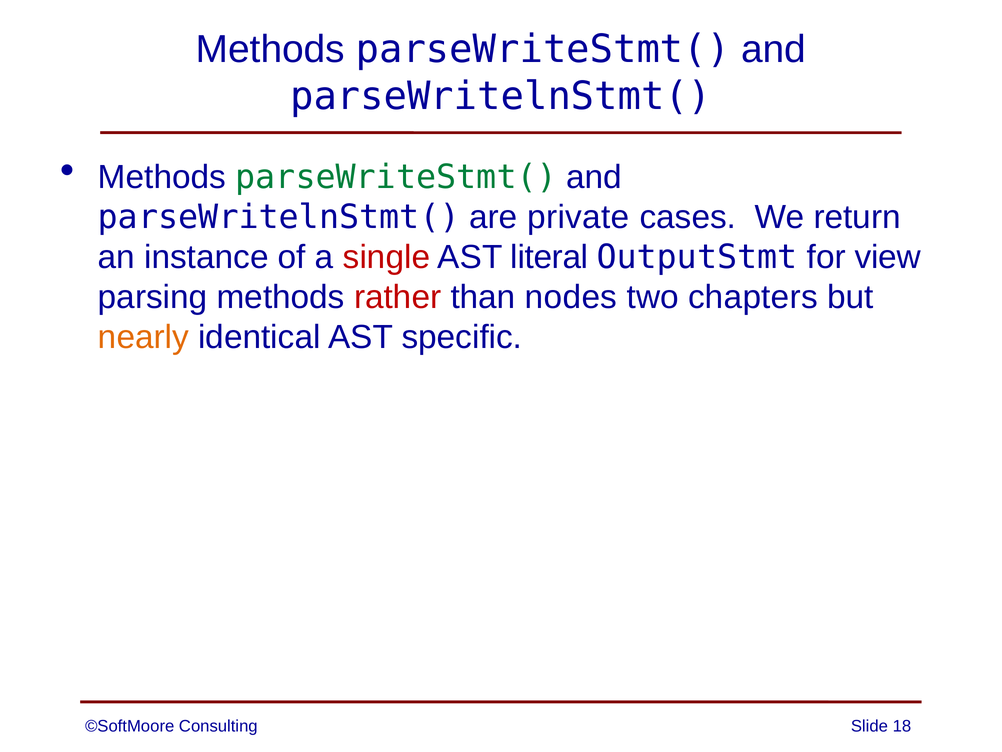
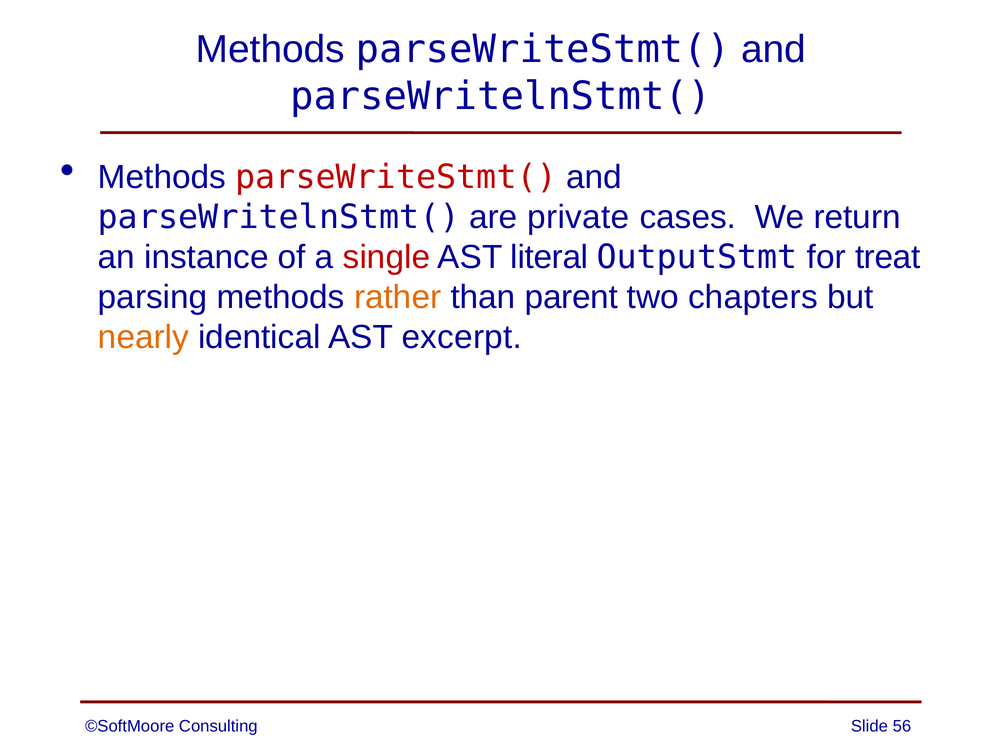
parseWriteStmt( at (396, 177) colour: green -> red
view: view -> treat
rather colour: red -> orange
nodes: nodes -> parent
specific: specific -> excerpt
18: 18 -> 56
